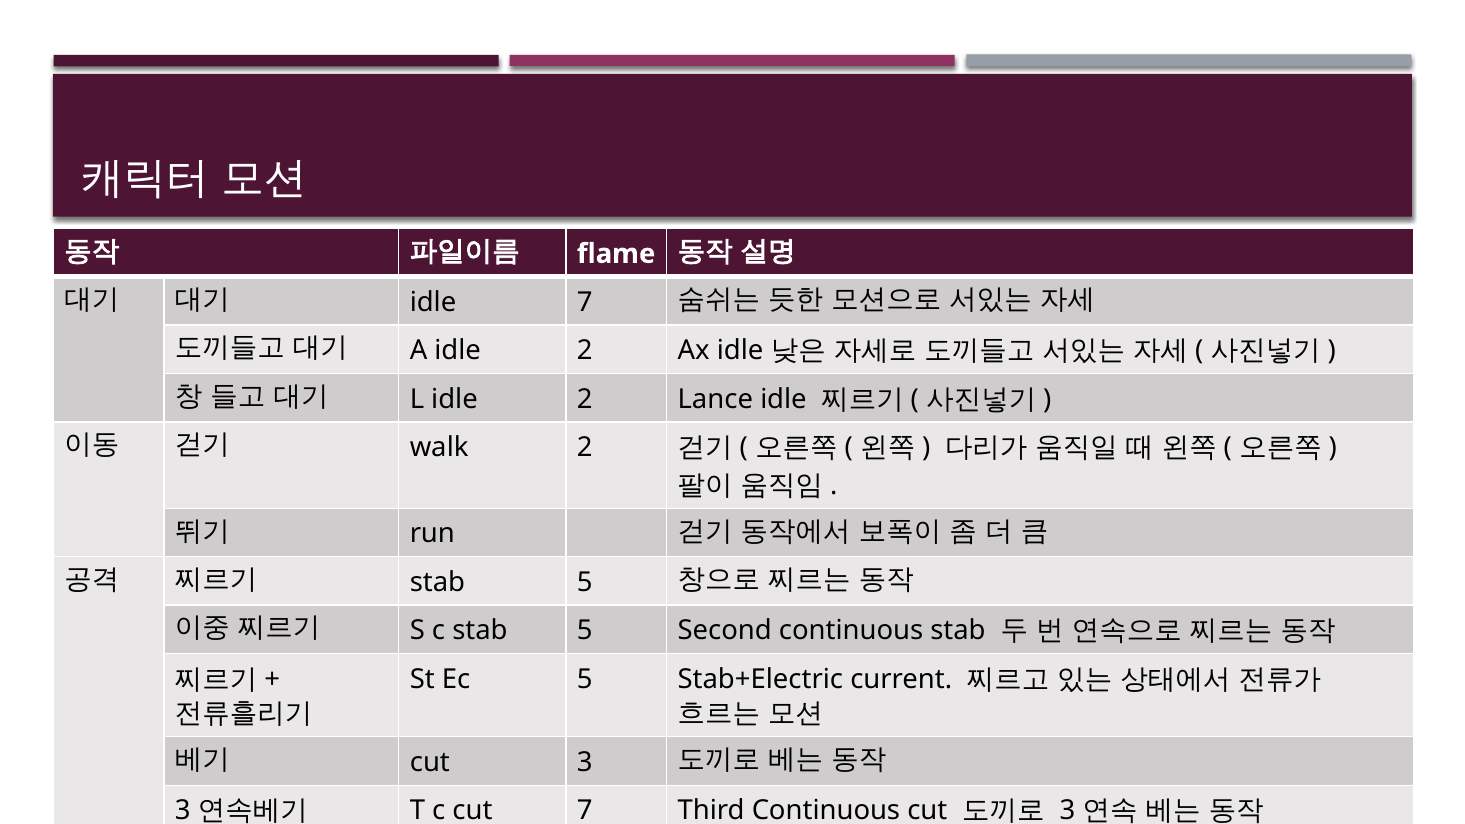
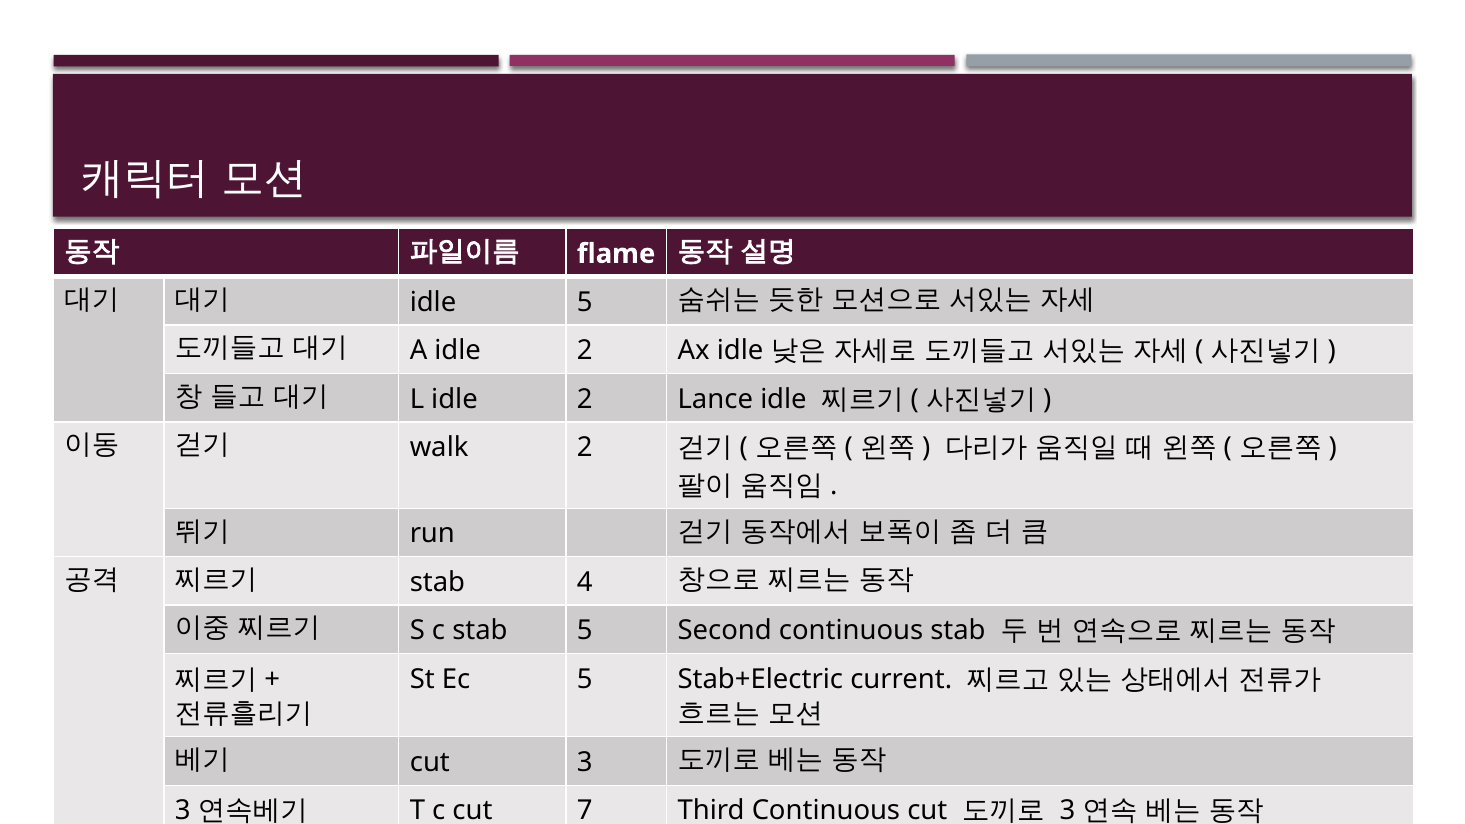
idle 7: 7 -> 5
5 at (585, 582): 5 -> 4
